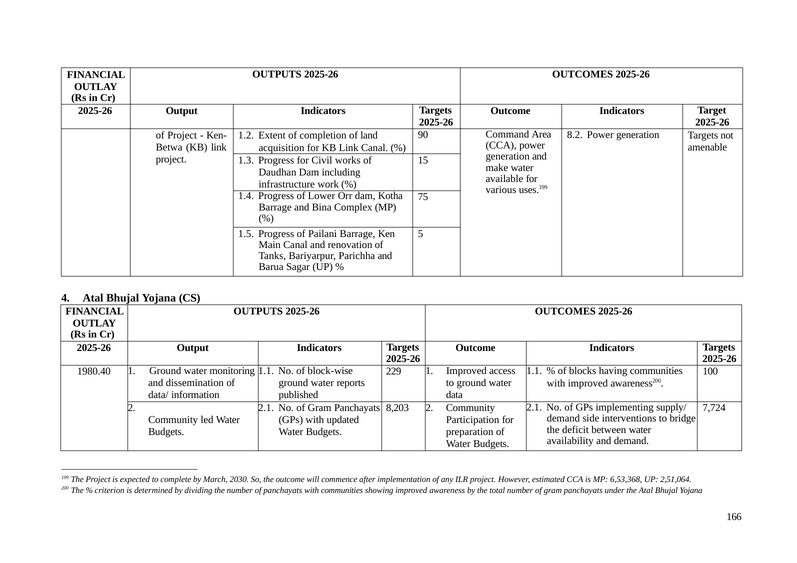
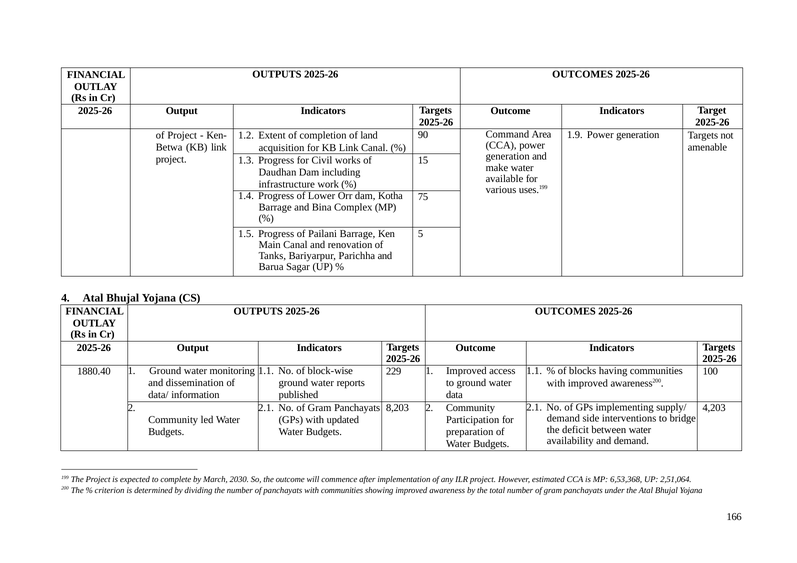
8.2: 8.2 -> 1.9
1980.40: 1980.40 -> 1880.40
7,724: 7,724 -> 4,203
